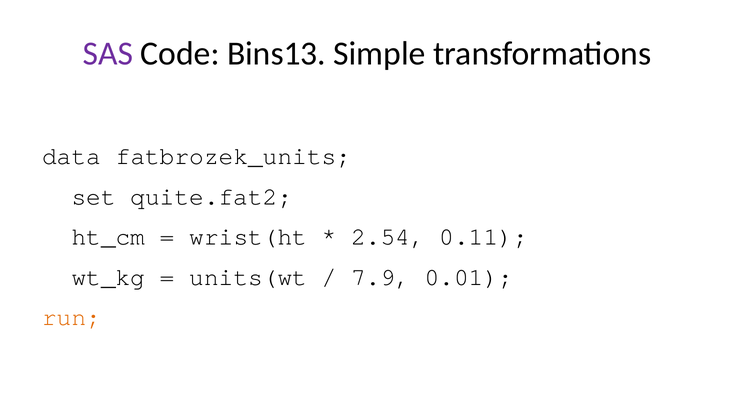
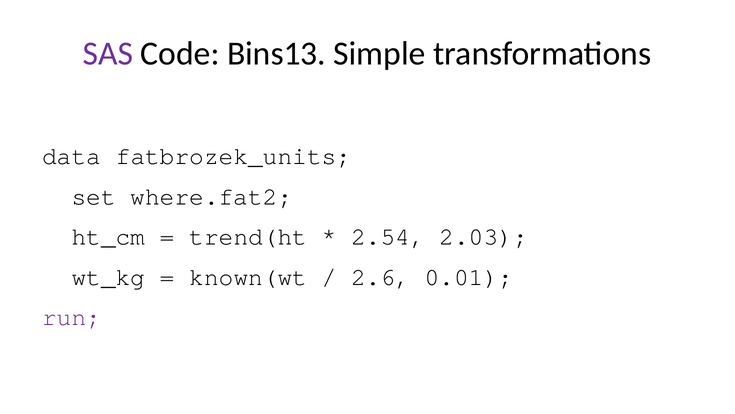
quite.fat2: quite.fat2 -> where.fat2
wrist(ht: wrist(ht -> trend(ht
0.11: 0.11 -> 2.03
units(wt: units(wt -> known(wt
7.9: 7.9 -> 2.6
run colour: orange -> purple
